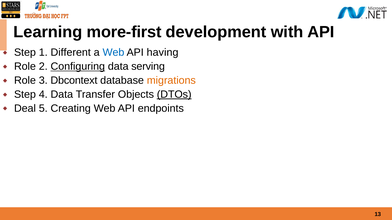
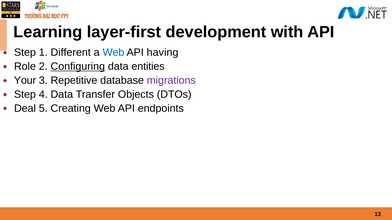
more-first: more-first -> layer-first
serving: serving -> entities
Role at (25, 81): Role -> Your
Dbcontext: Dbcontext -> Repetitive
migrations colour: orange -> purple
DTOs underline: present -> none
